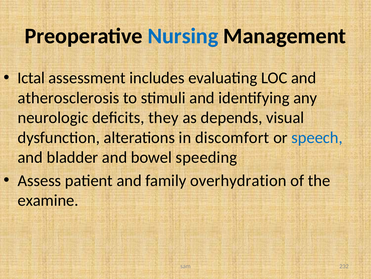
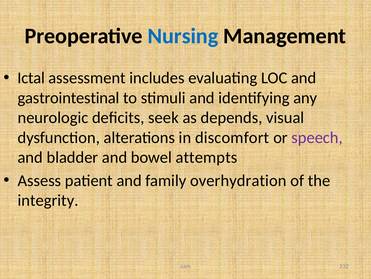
atherosclerosis: atherosclerosis -> gastrointestinal
they: they -> seek
speech colour: blue -> purple
speeding: speeding -> attempts
examine: examine -> integrity
